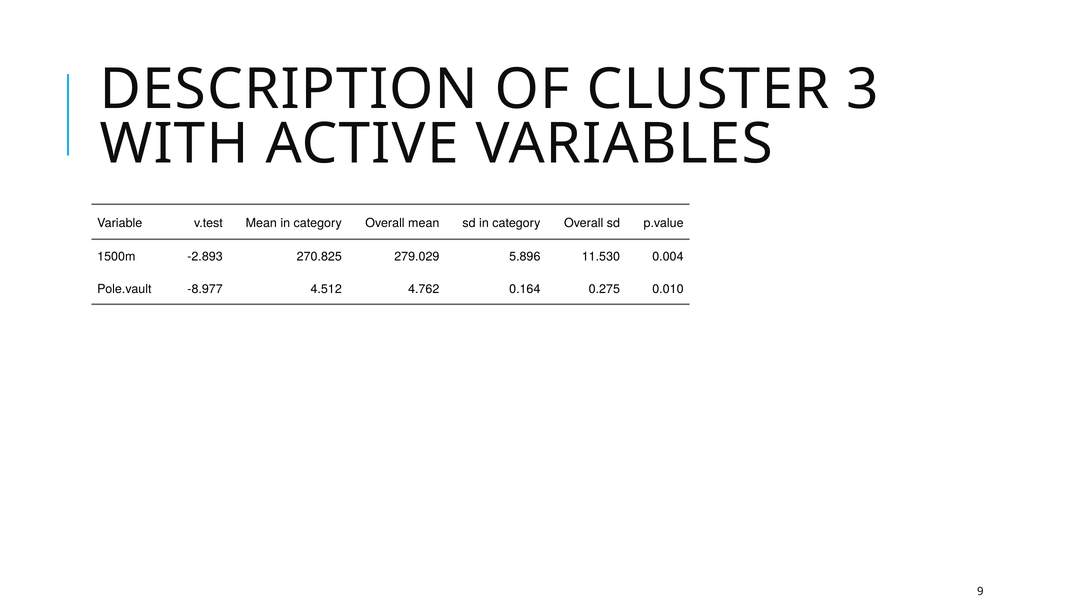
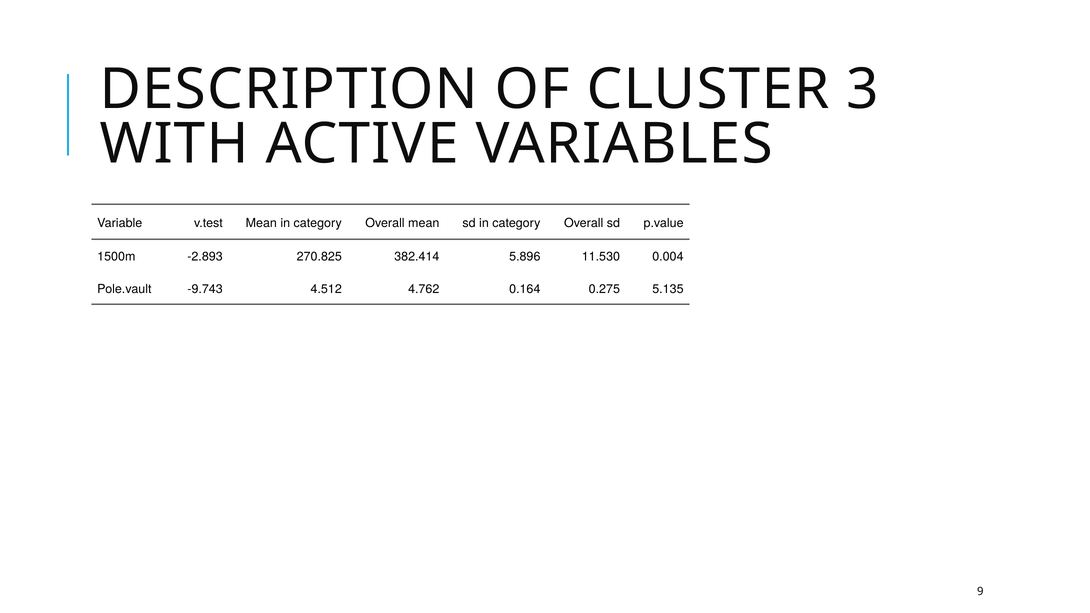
279.029: 279.029 -> 382.414
-8.977: -8.977 -> -9.743
0.010: 0.010 -> 5.135
